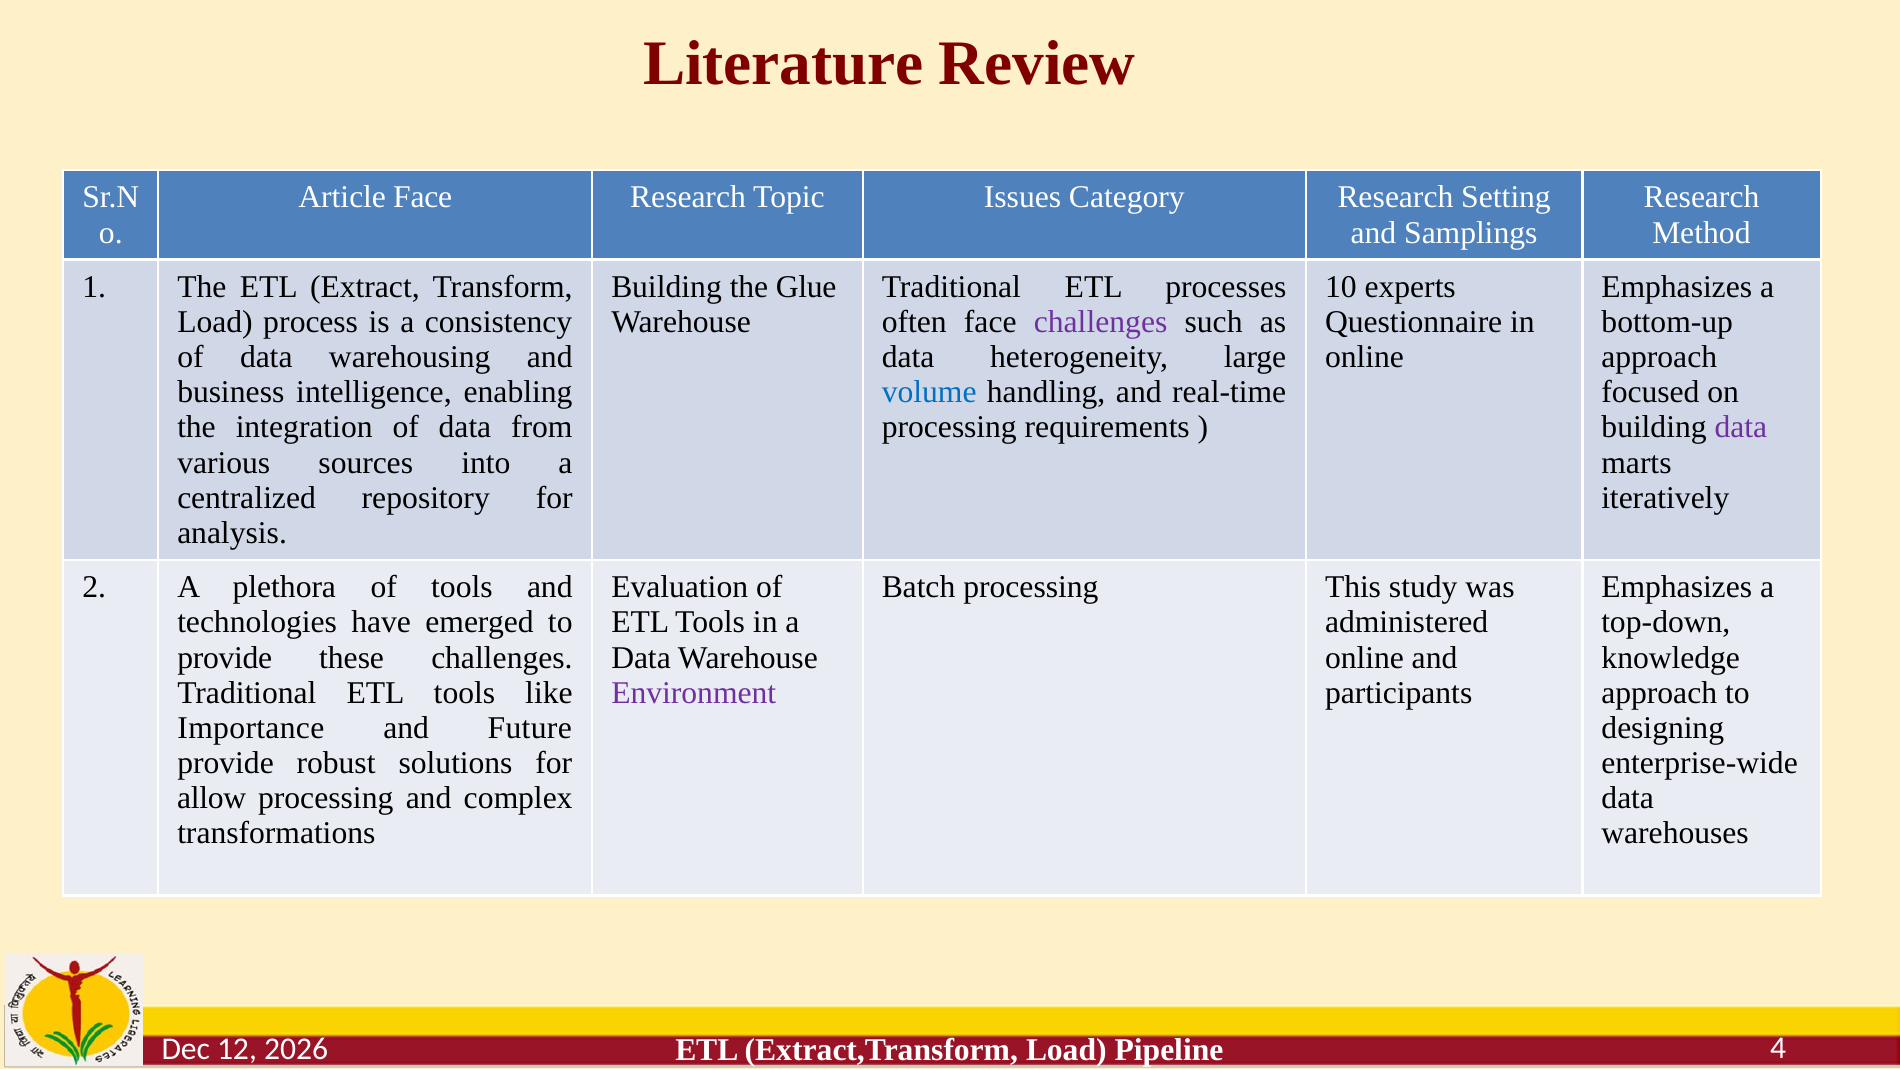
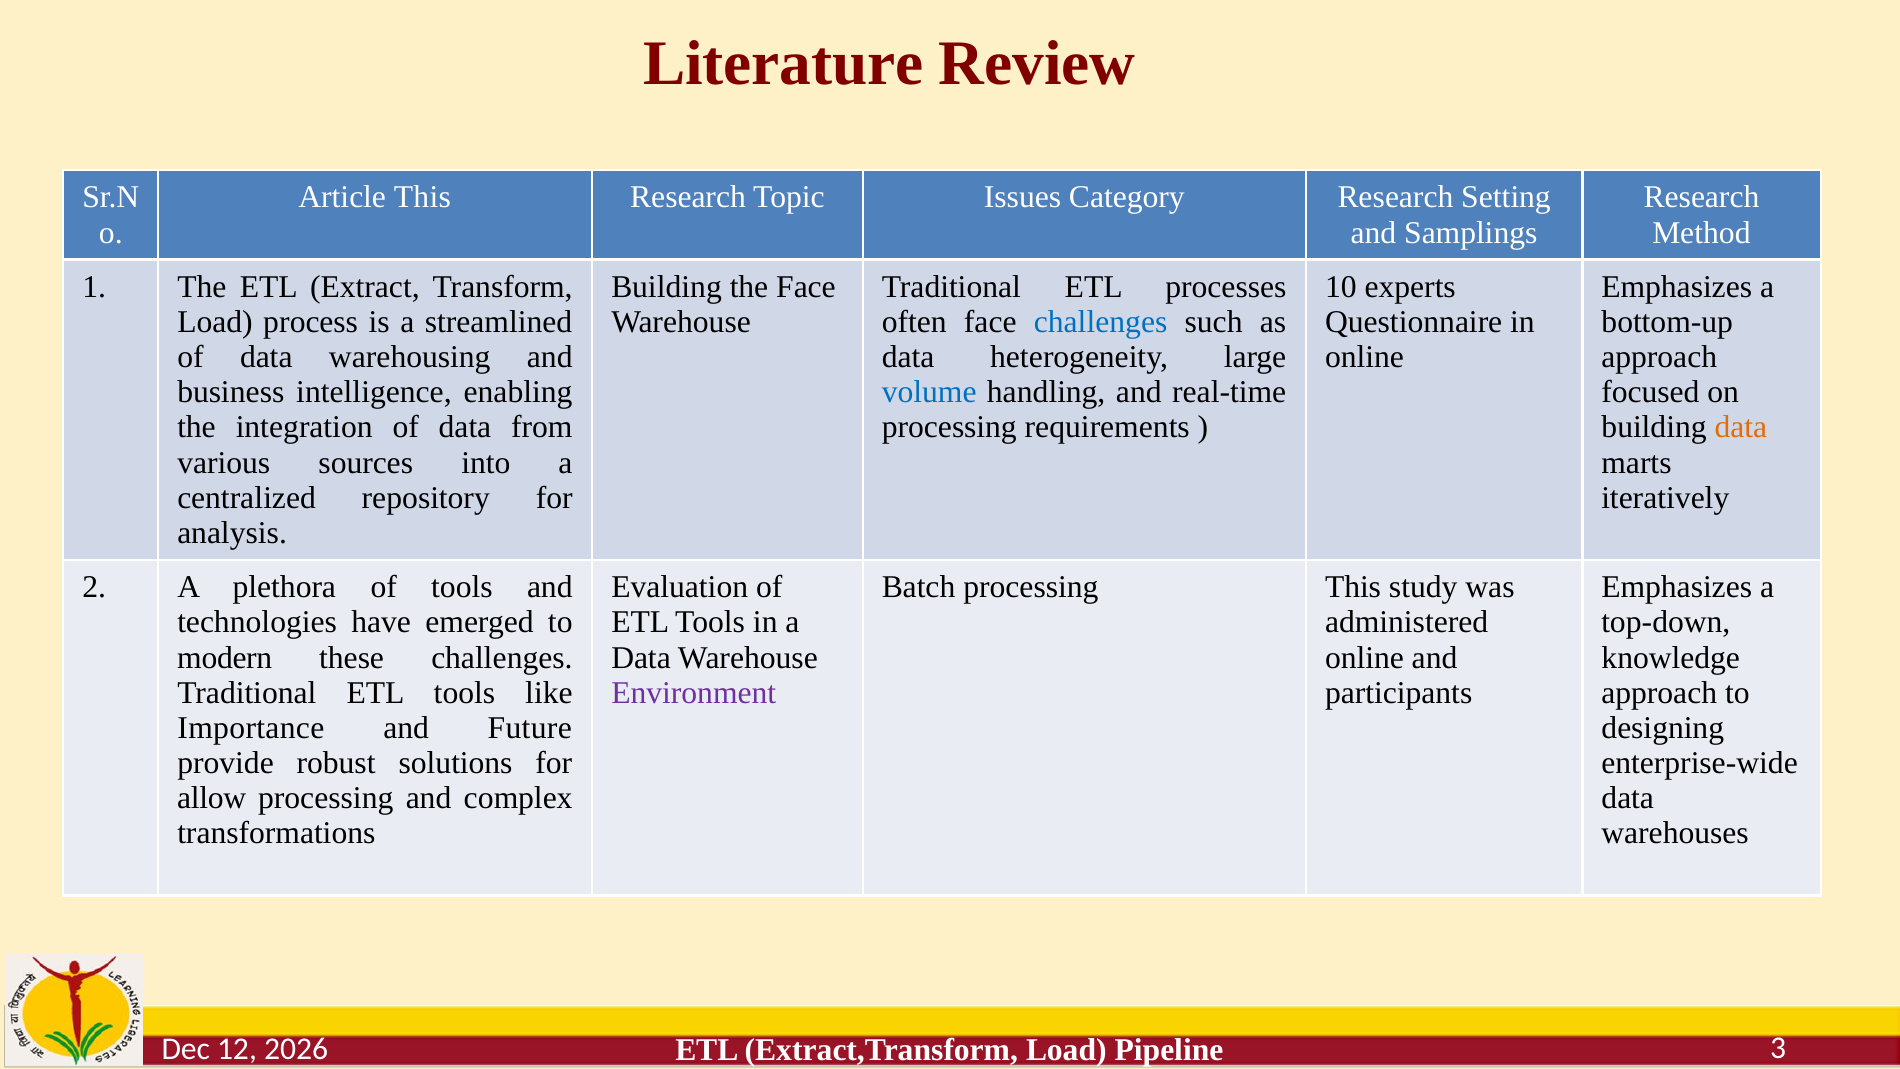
Article Face: Face -> This
the Glue: Glue -> Face
consistency: consistency -> streamlined
challenges at (1101, 322) colour: purple -> blue
data at (1741, 427) colour: purple -> orange
provide at (225, 657): provide -> modern
4: 4 -> 3
